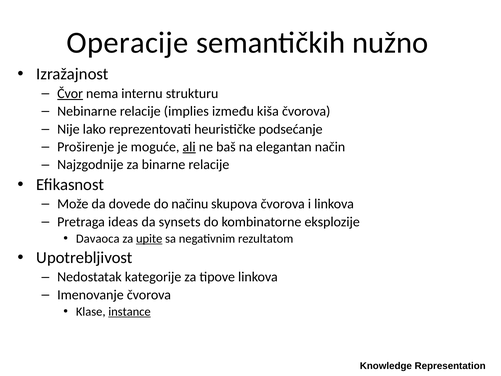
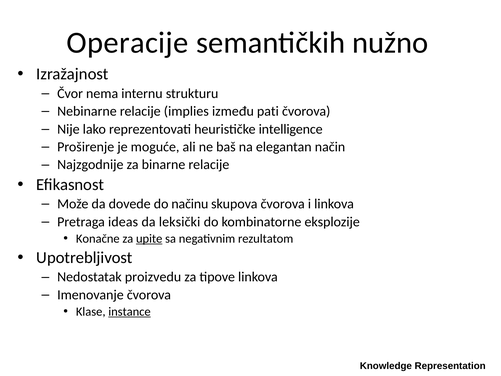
Čvor underline: present -> none
kiša: kiša -> pati
podsećanje: podsećanje -> intelligence
ali underline: present -> none
synsets: synsets -> leksički
Davaoca: Davaoca -> Konačne
kategorije: kategorije -> proizvedu
